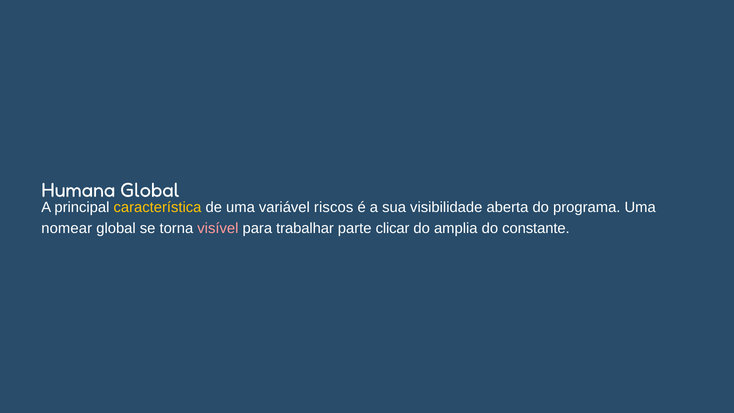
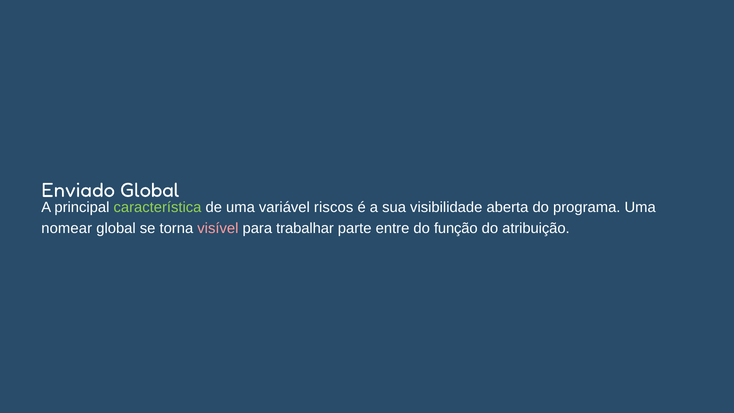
Humana: Humana -> Enviado
característica colour: yellow -> light green
clicar: clicar -> entre
amplia: amplia -> função
constante: constante -> atribuição
